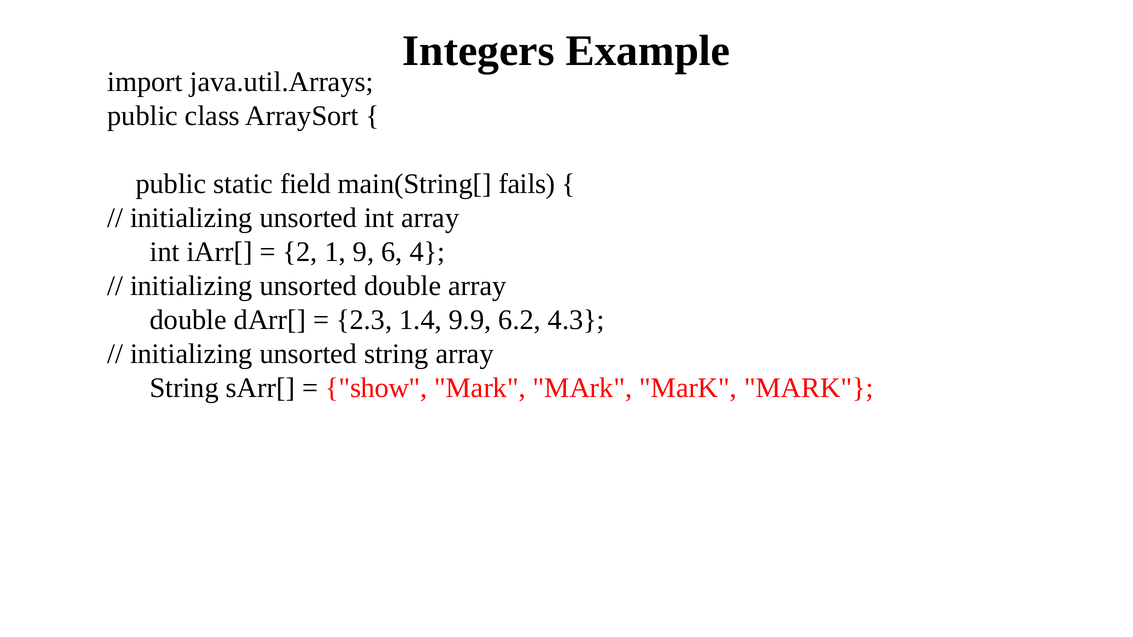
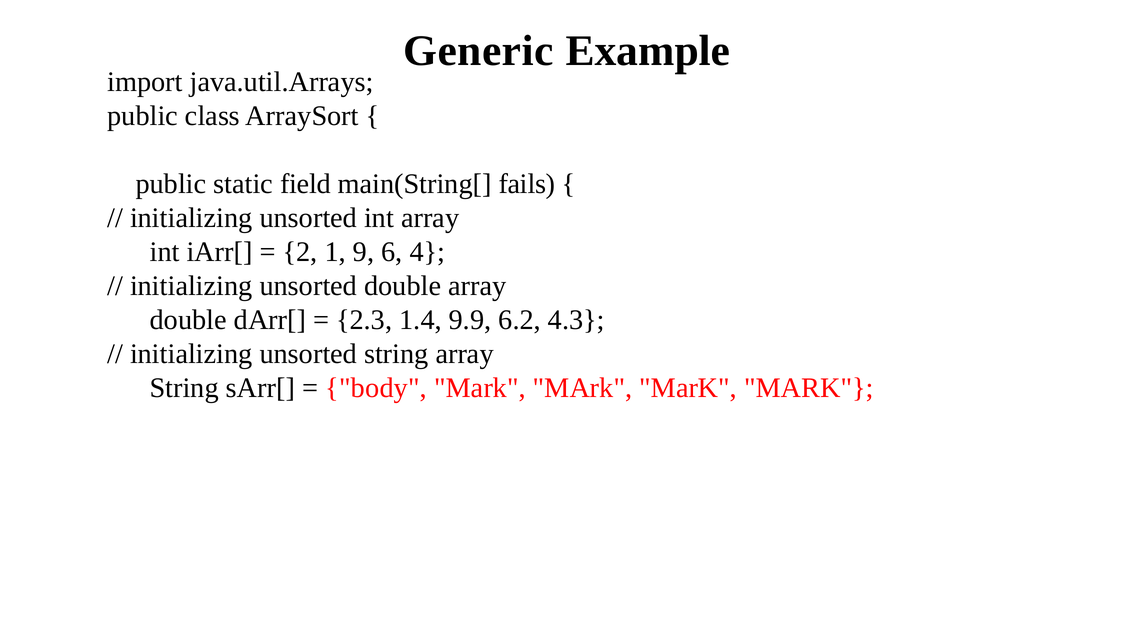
Integers: Integers -> Generic
show: show -> body
